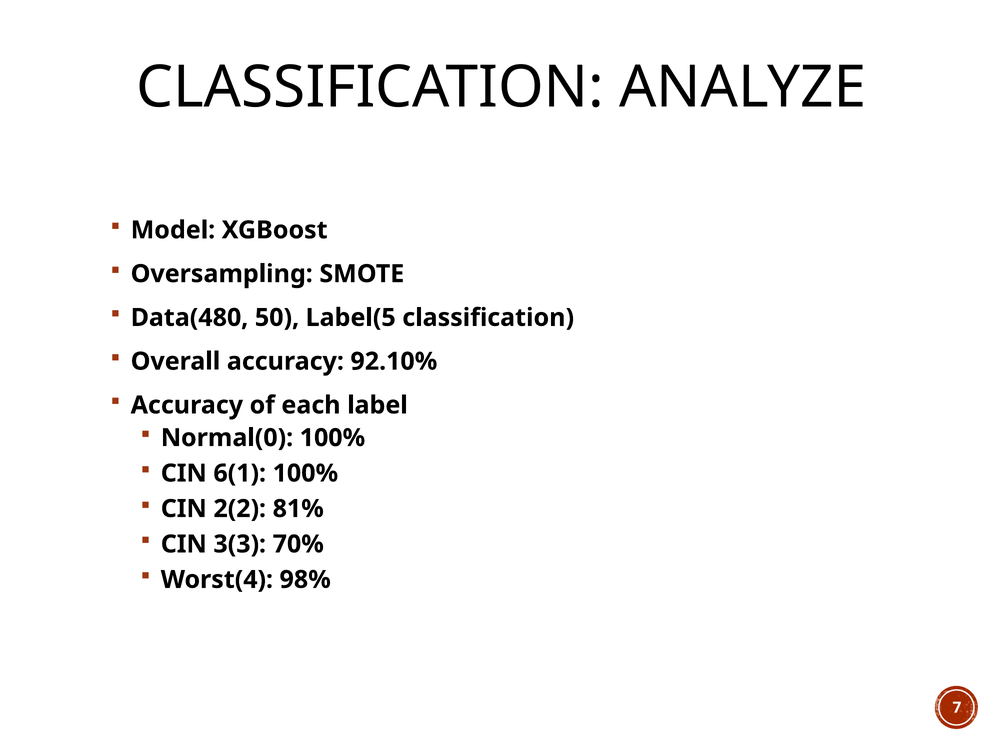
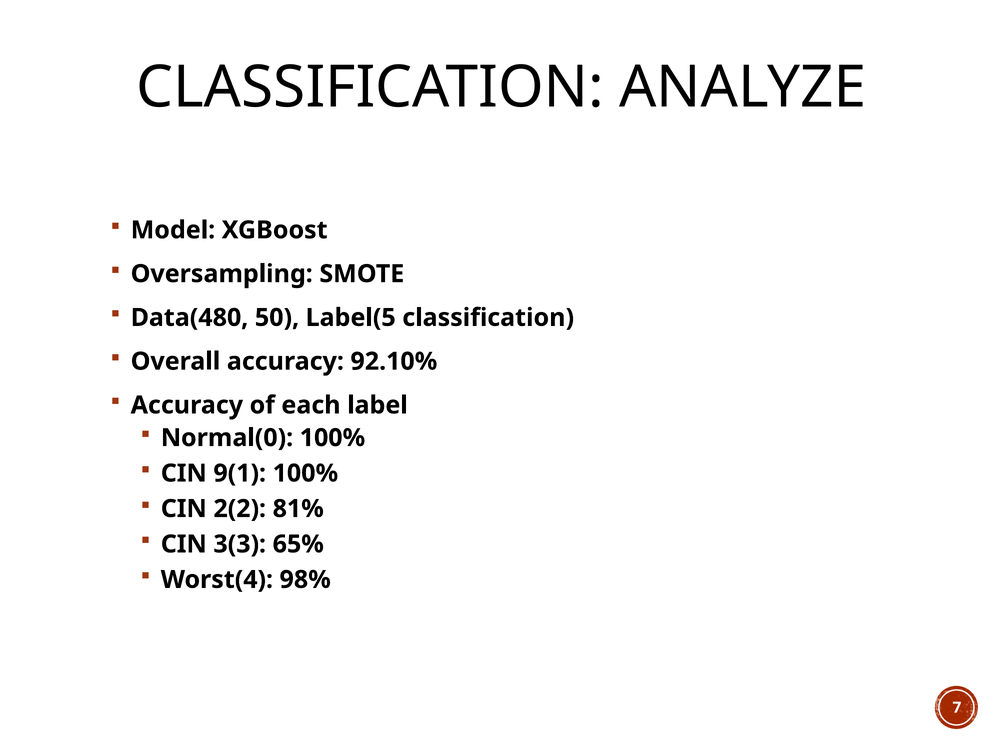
6(1: 6(1 -> 9(1
70%: 70% -> 65%
